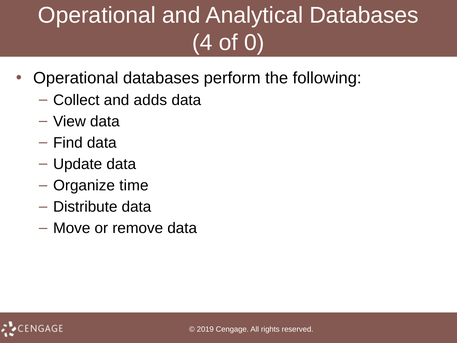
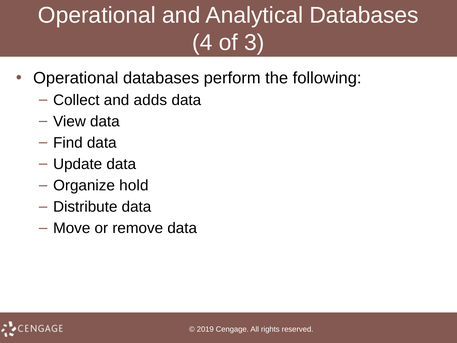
0: 0 -> 3
time: time -> hold
